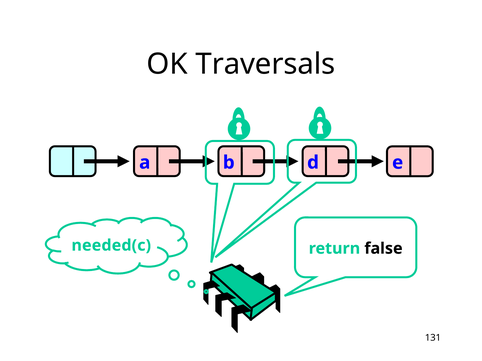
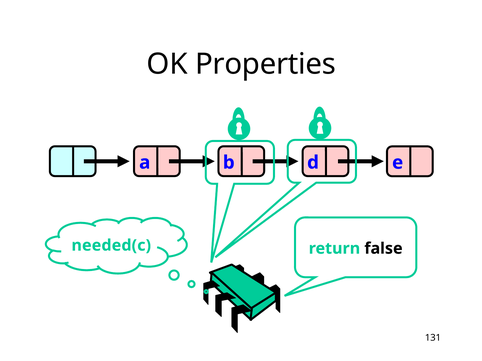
Traversals: Traversals -> Properties
